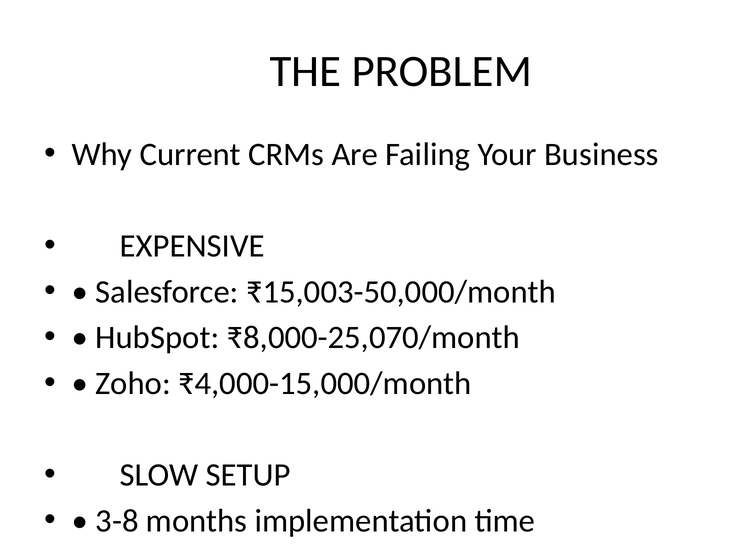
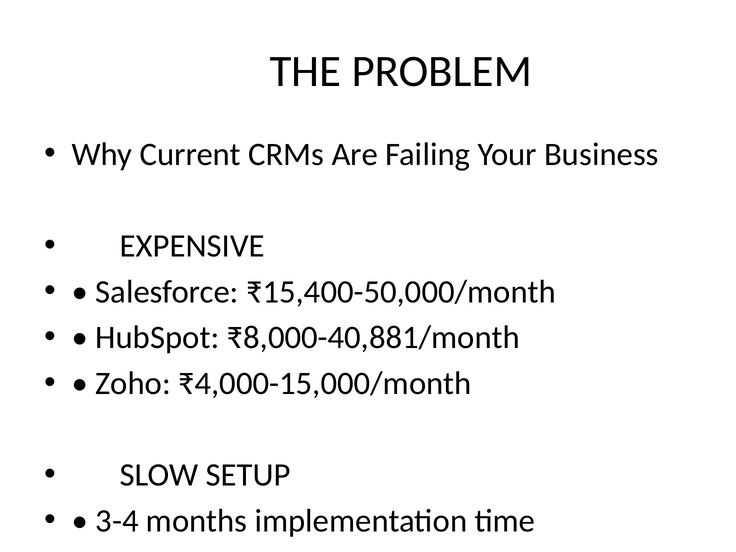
₹15,003-50,000/month: ₹15,003-50,000/month -> ₹15,400-50,000/month
₹8,000-25,070/month: ₹8,000-25,070/month -> ₹8,000-40,881/month
3-8: 3-8 -> 3-4
